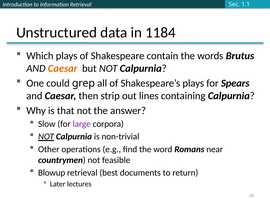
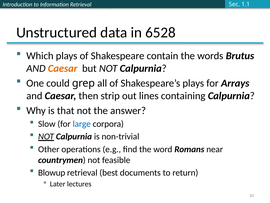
1184: 1184 -> 6528
Spears: Spears -> Arrays
large colour: purple -> blue
